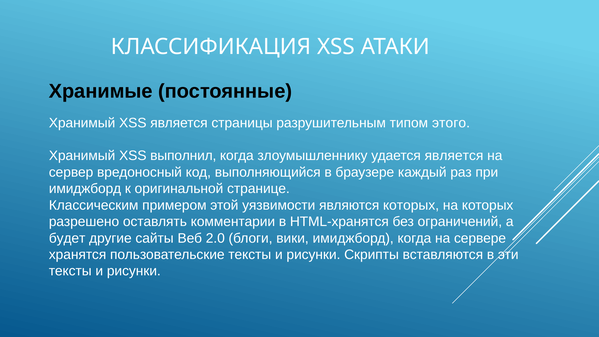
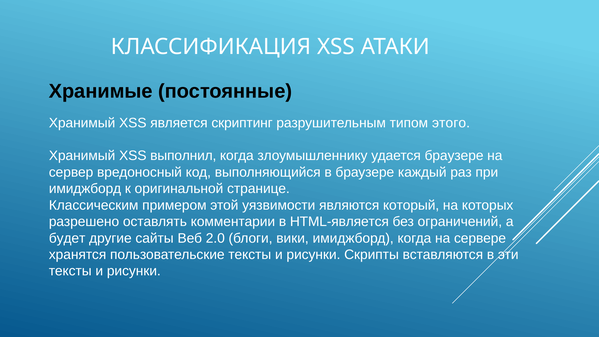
страницы: страницы -> скриптинг
удается является: является -> браузере
являются которых: которых -> который
HTML-хранятся: HTML-хранятся -> HTML-является
